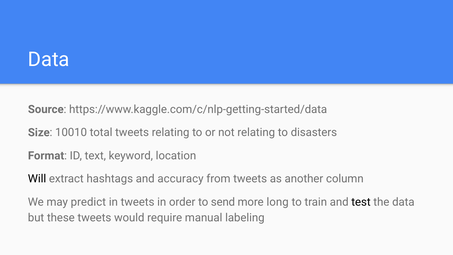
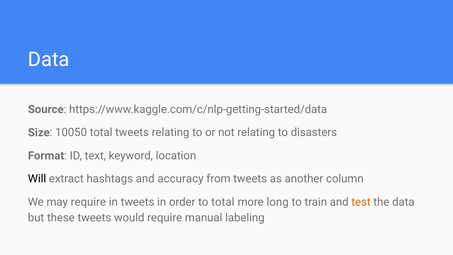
10010: 10010 -> 10050
may predict: predict -> require
to send: send -> total
test colour: black -> orange
